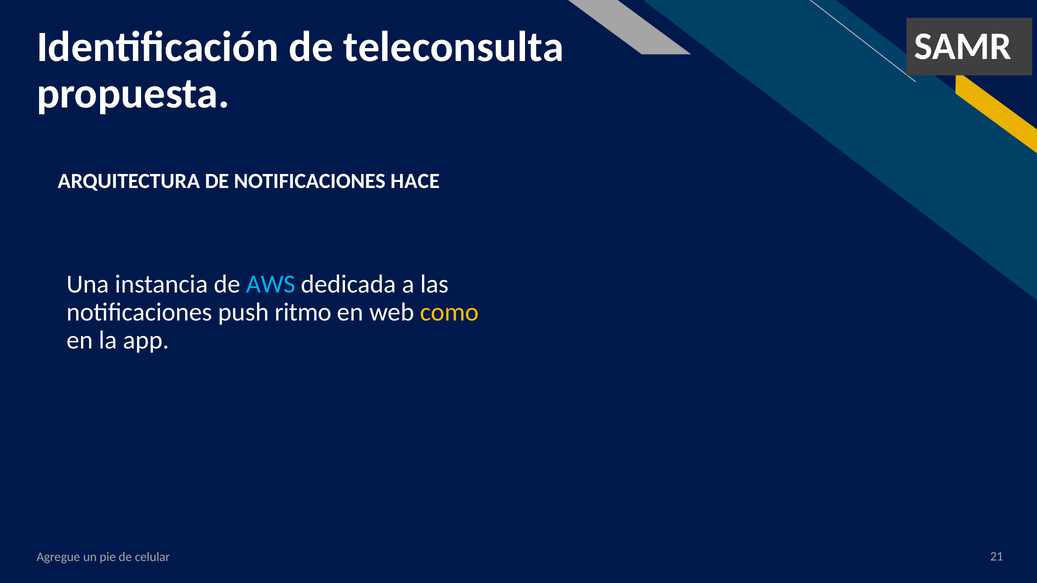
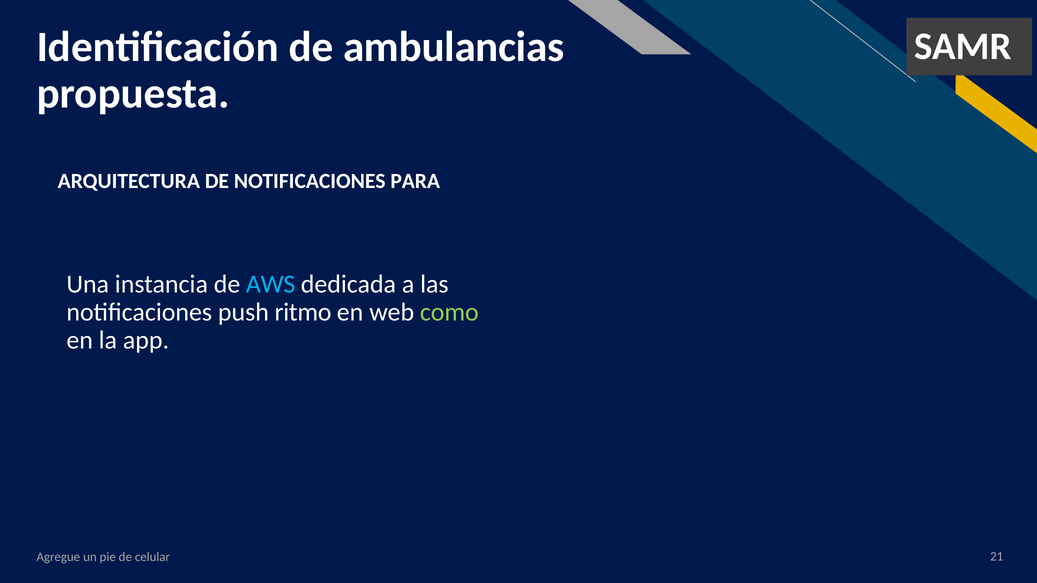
teleconsulta: teleconsulta -> ambulancias
HACE: HACE -> PARA
como colour: yellow -> light green
